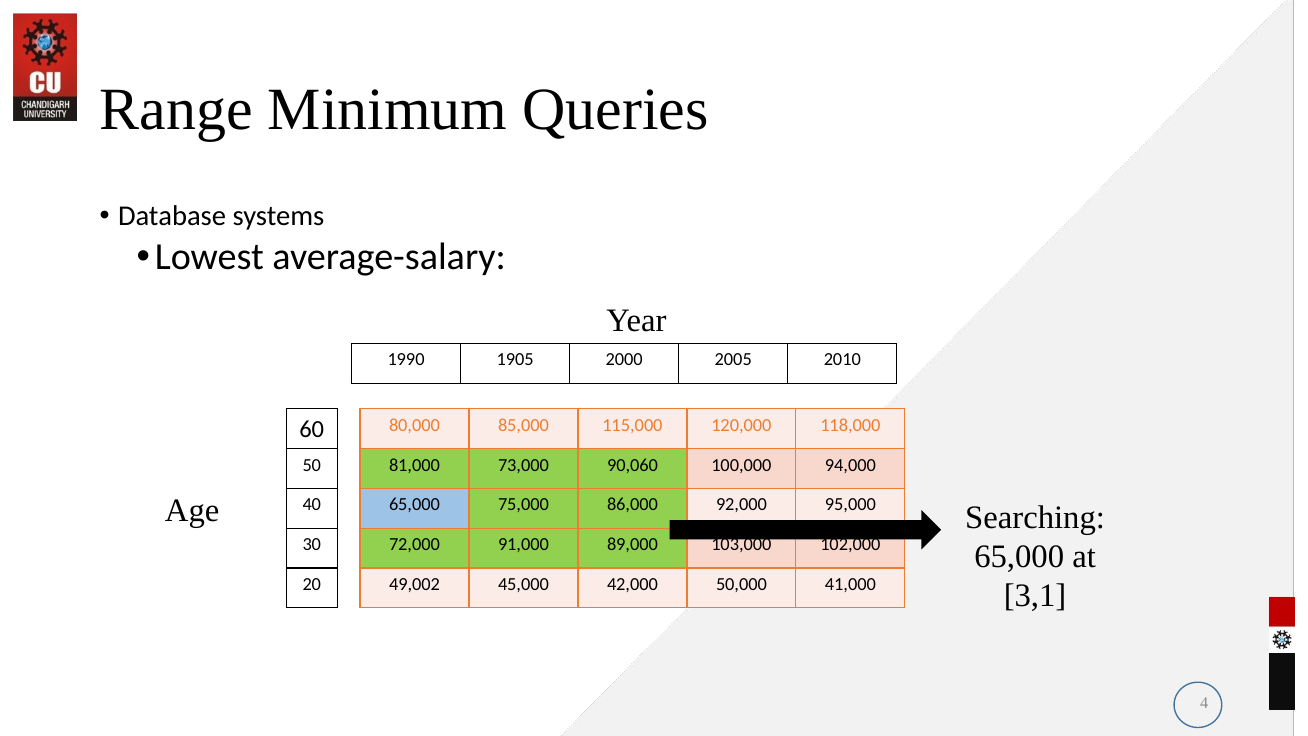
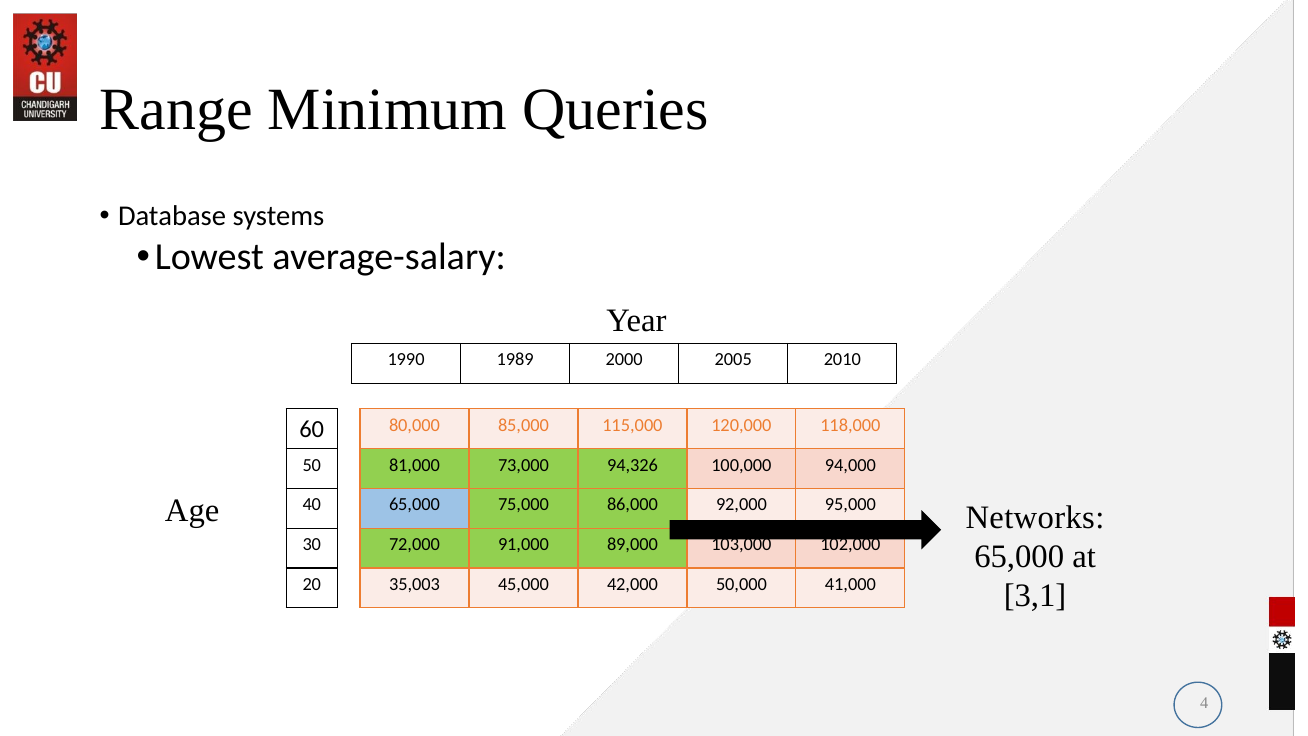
1905: 1905 -> 1989
90,060: 90,060 -> 94,326
Searching: Searching -> Networks
49,002: 49,002 -> 35,003
